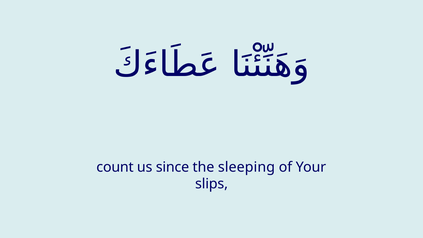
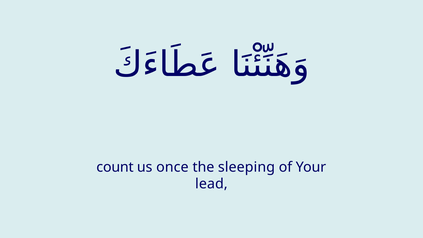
since: since -> once
slips: slips -> lead
